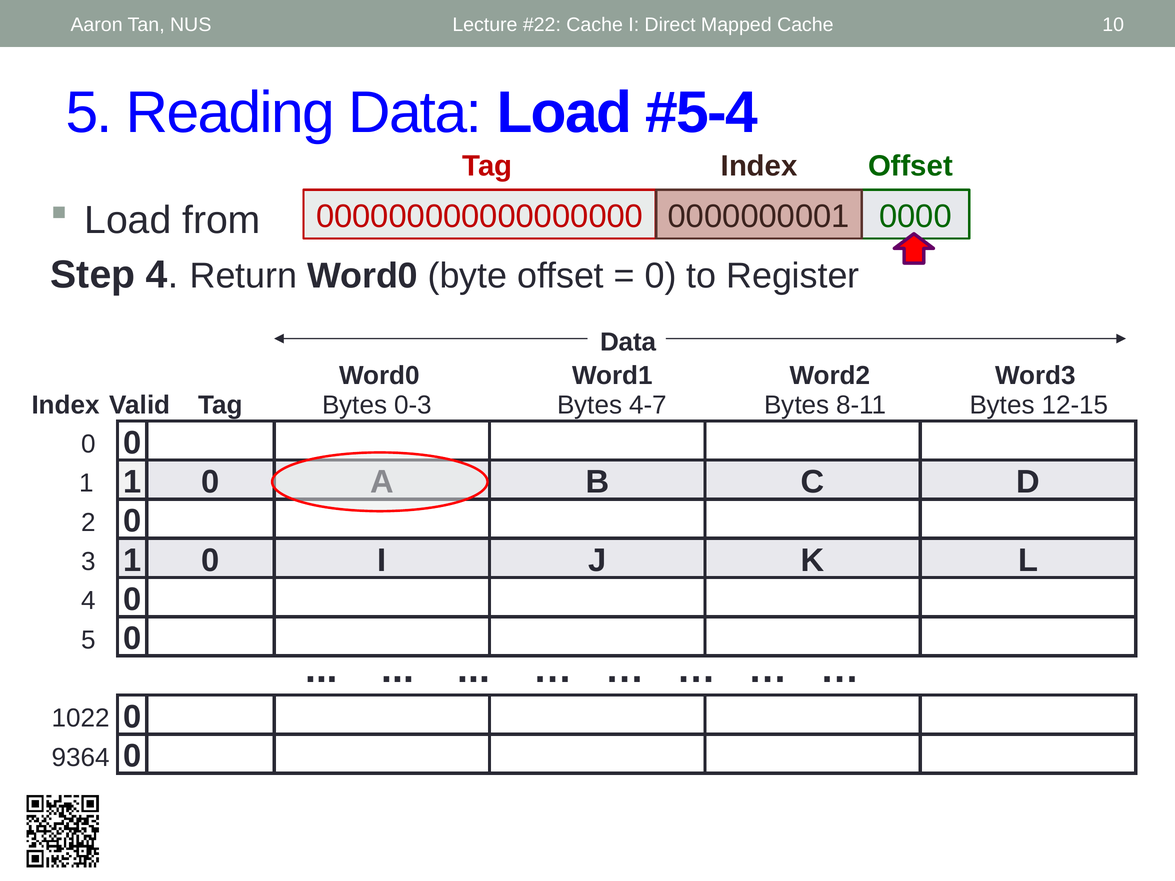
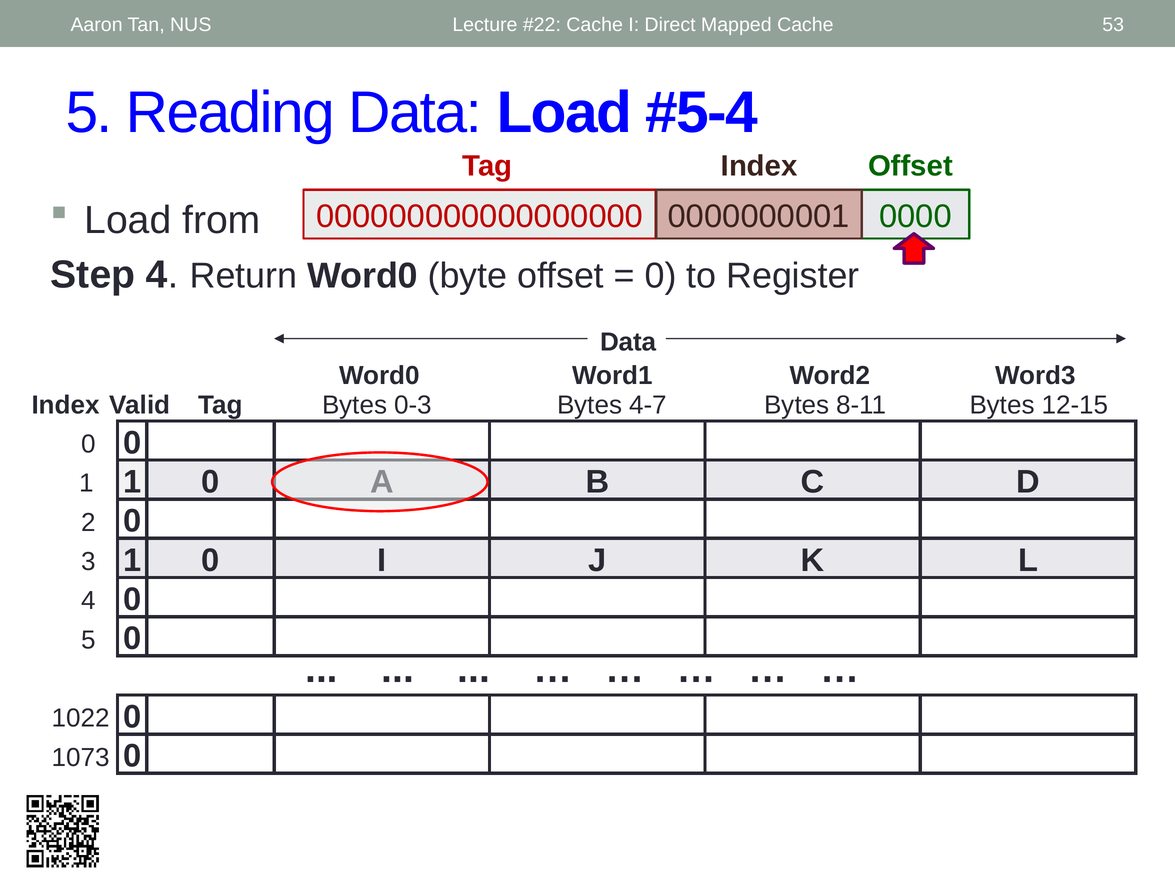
10: 10 -> 53
9364: 9364 -> 1073
